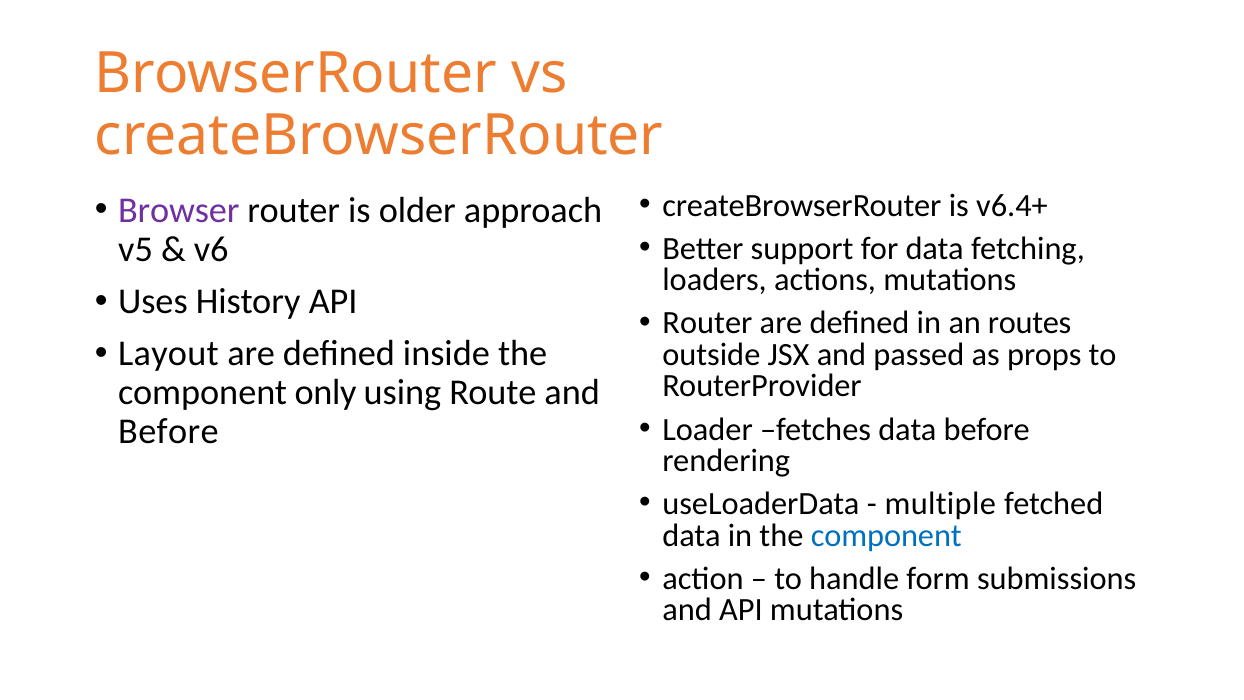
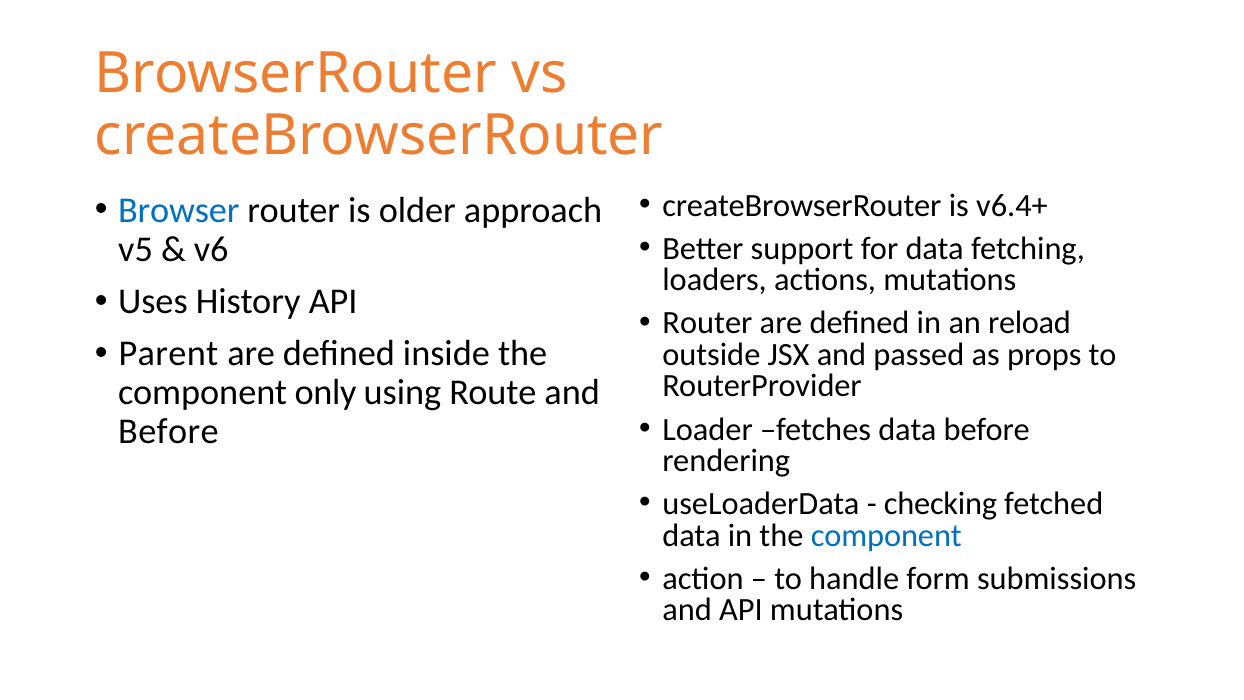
Browser colour: purple -> blue
routes: routes -> reload
Layout: Layout -> Parent
multiple: multiple -> checking
